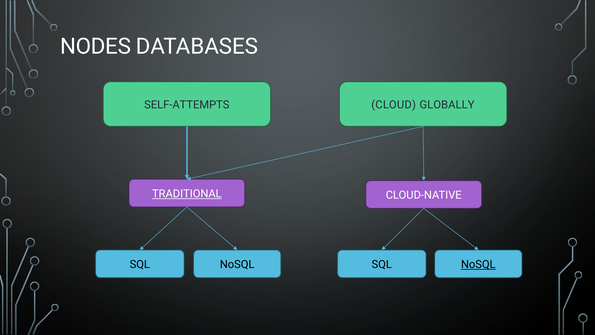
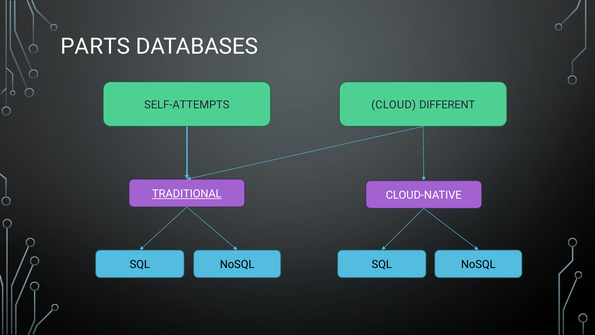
NODES: NODES -> PARTS
GLOBALLY: GLOBALLY -> DIFFERENT
NoSQL at (478, 264) underline: present -> none
